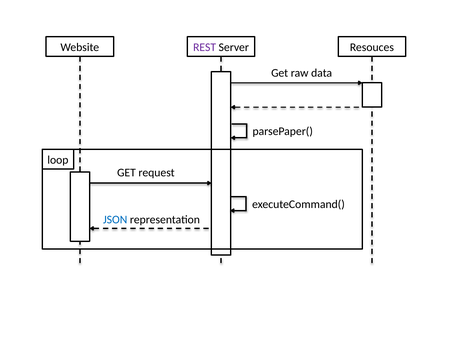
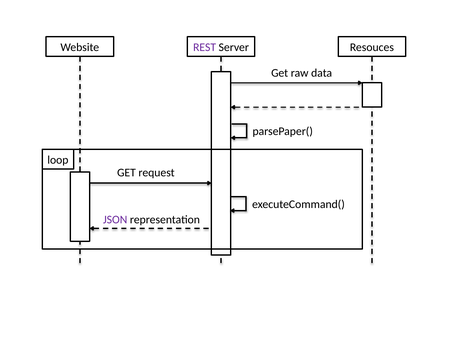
JSON colour: blue -> purple
